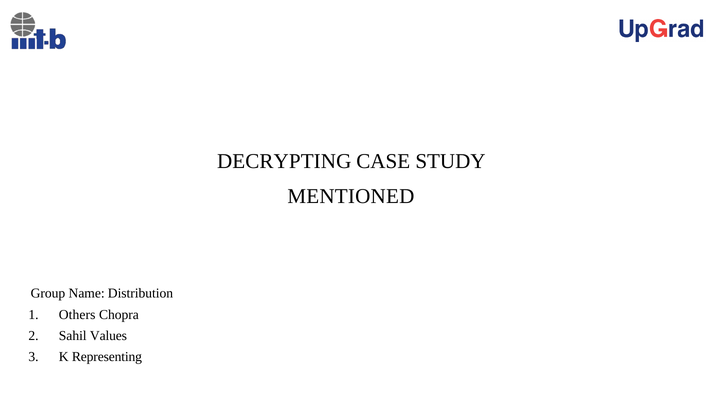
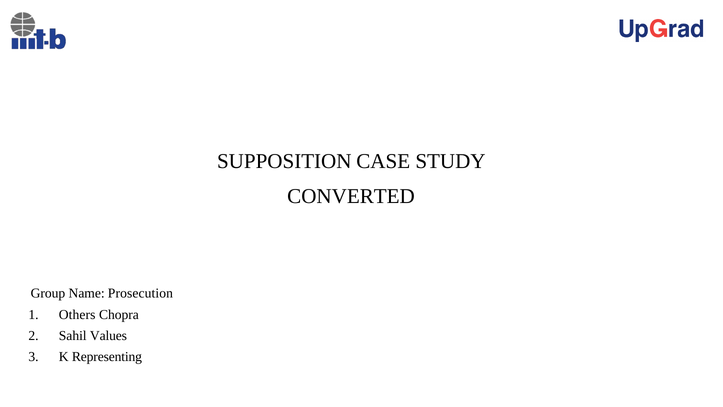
DECRYPTING: DECRYPTING -> SUPPOSITION
MENTIONED: MENTIONED -> CONVERTED
Distribution: Distribution -> Prosecution
